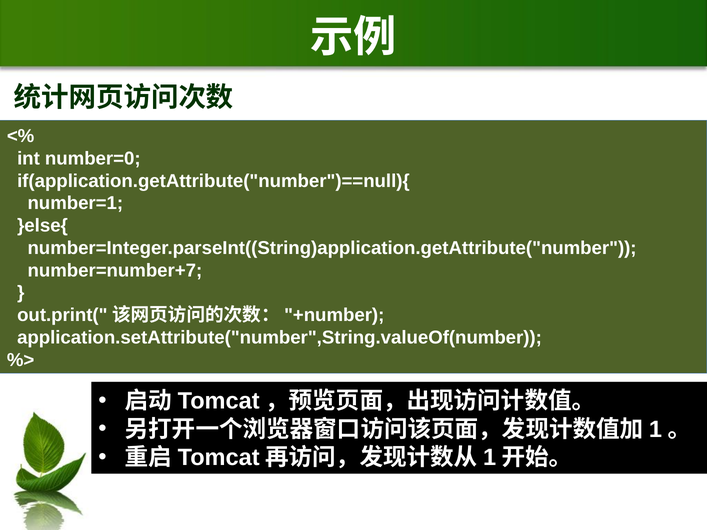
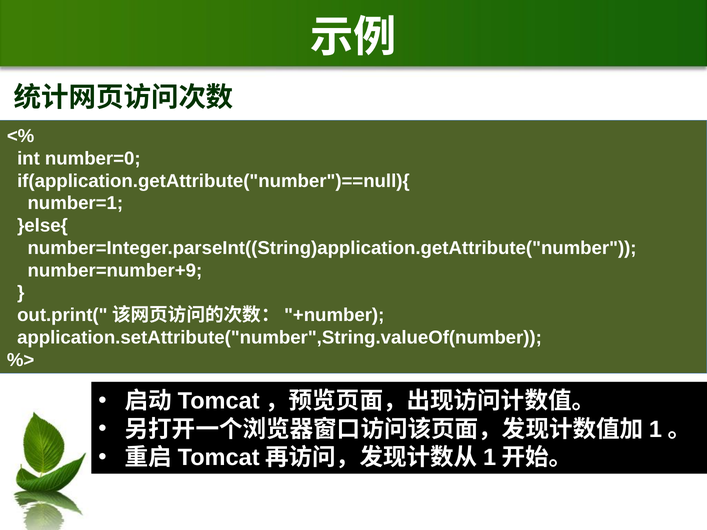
number=number+7: number=number+7 -> number=number+9
